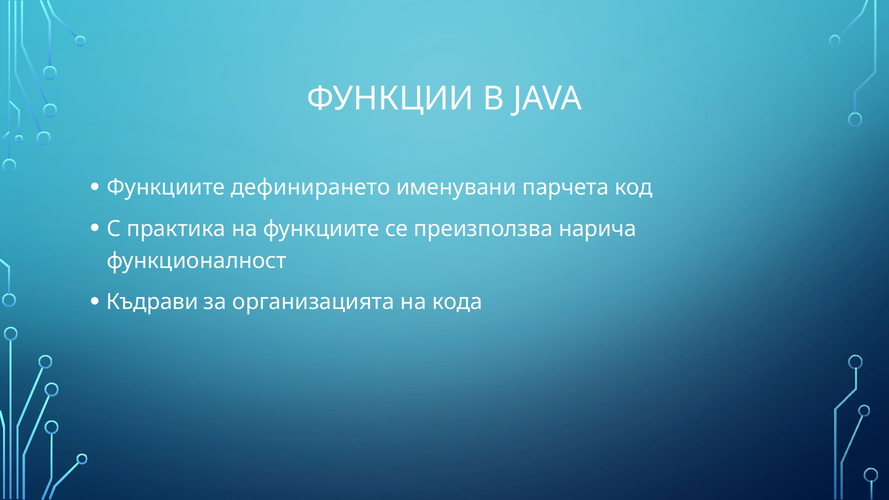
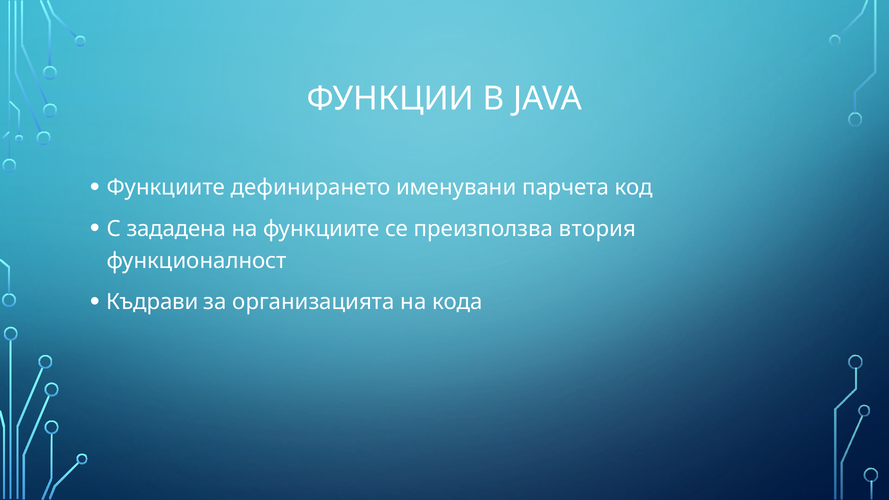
практика: практика -> зададена
нарича: нарича -> втория
